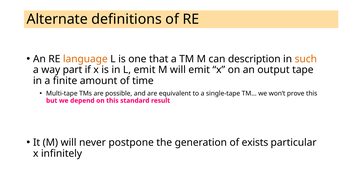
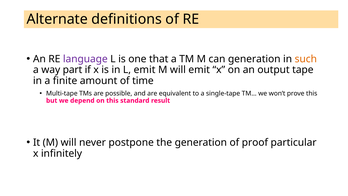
language colour: orange -> purple
can description: description -> generation
exists: exists -> proof
